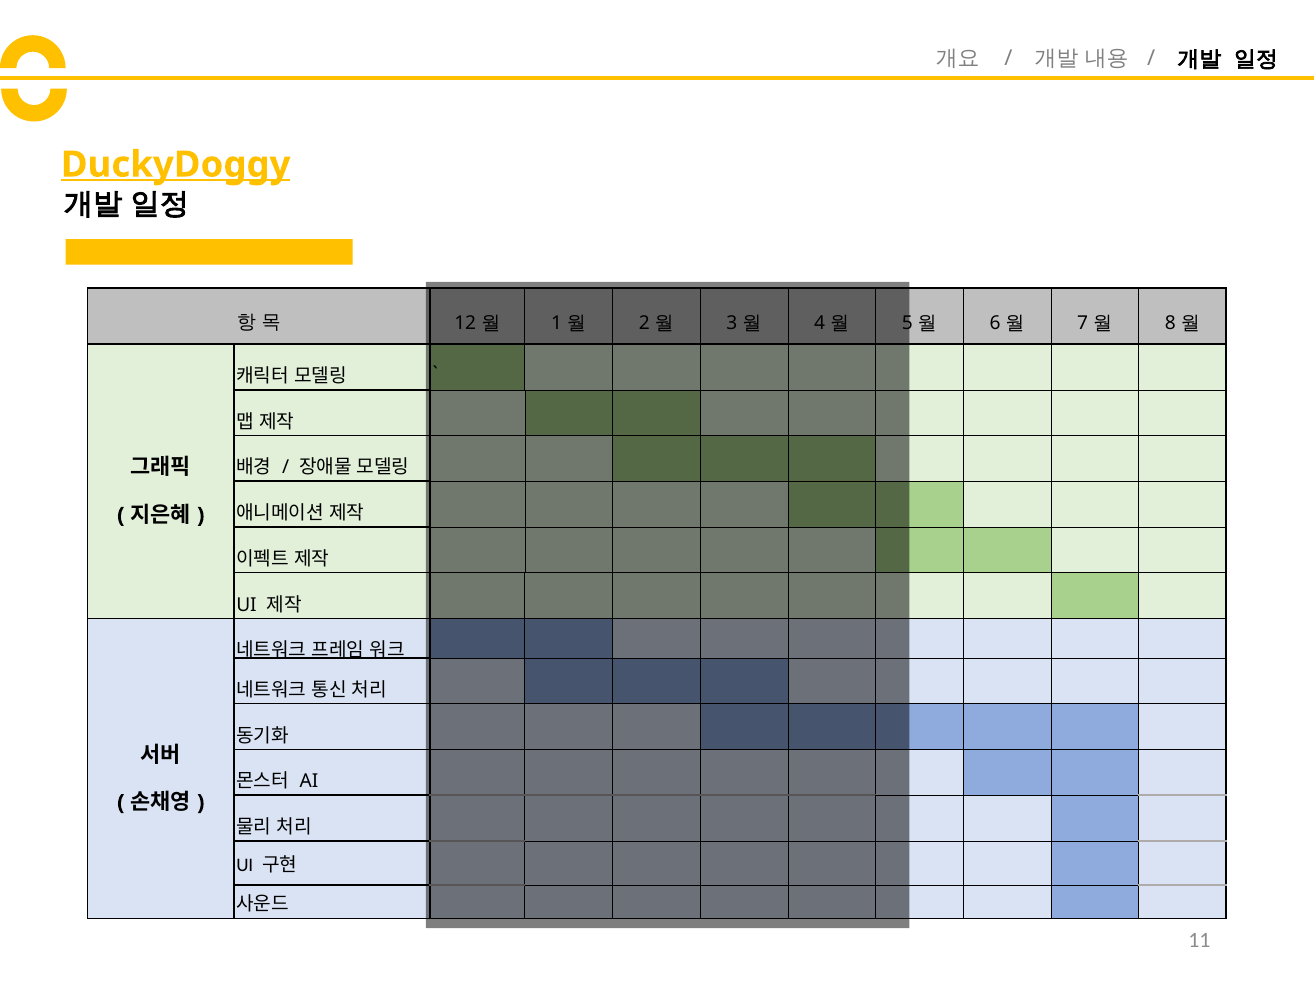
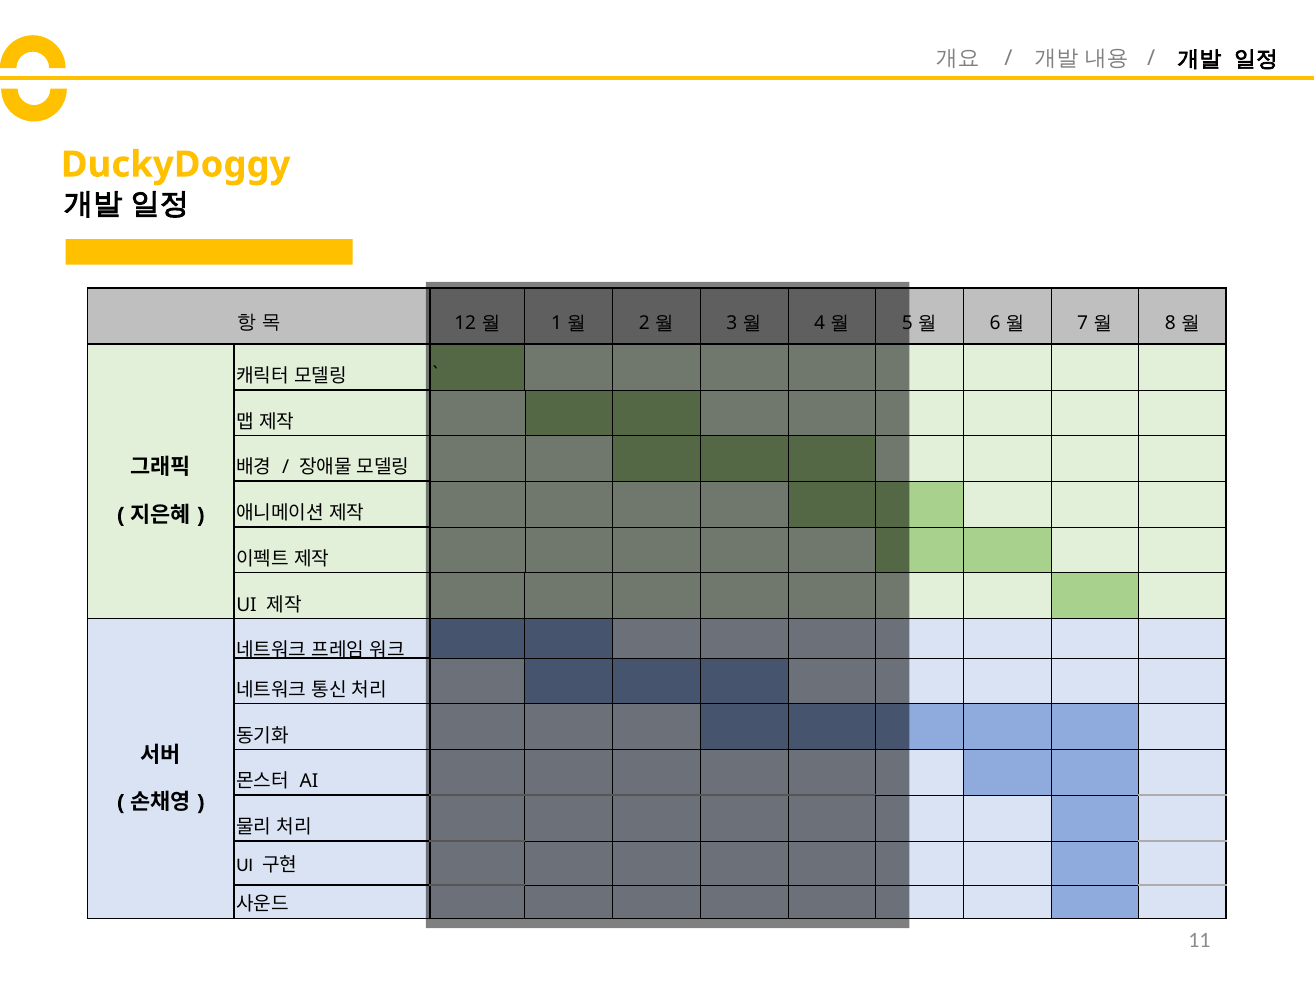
DuckyDoggy underline: present -> none
